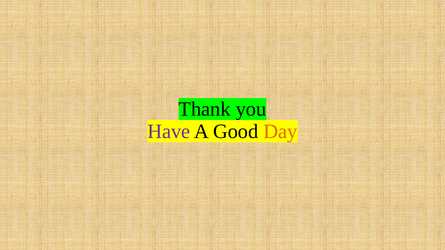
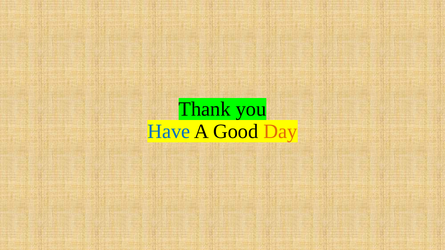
Have colour: purple -> blue
